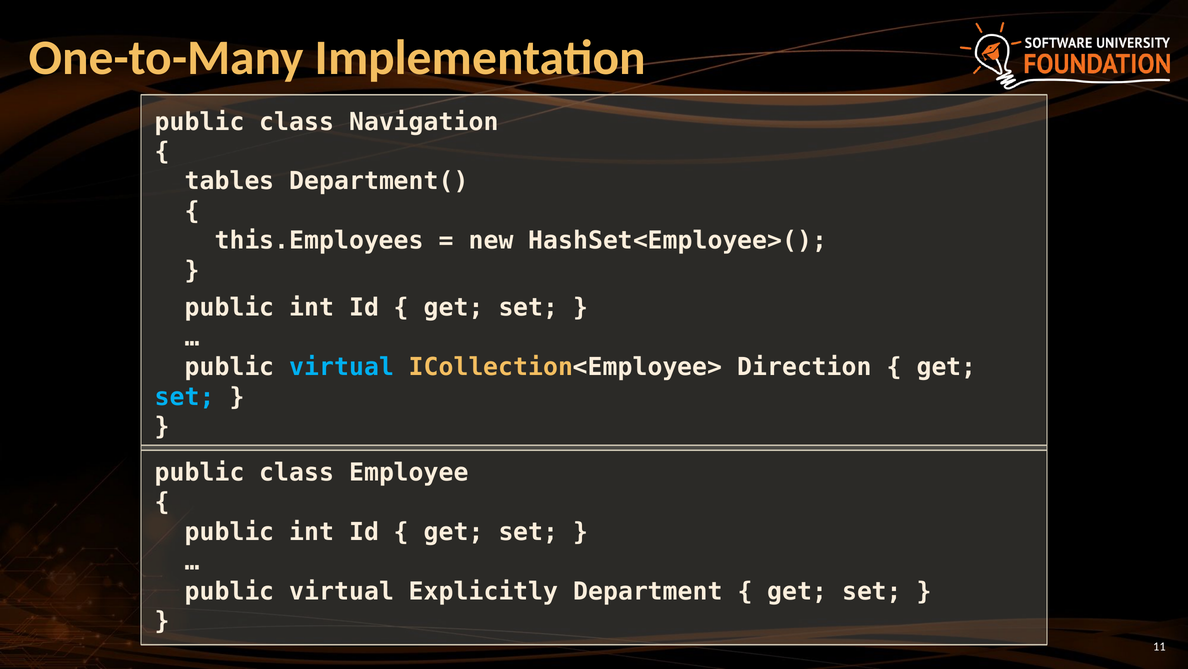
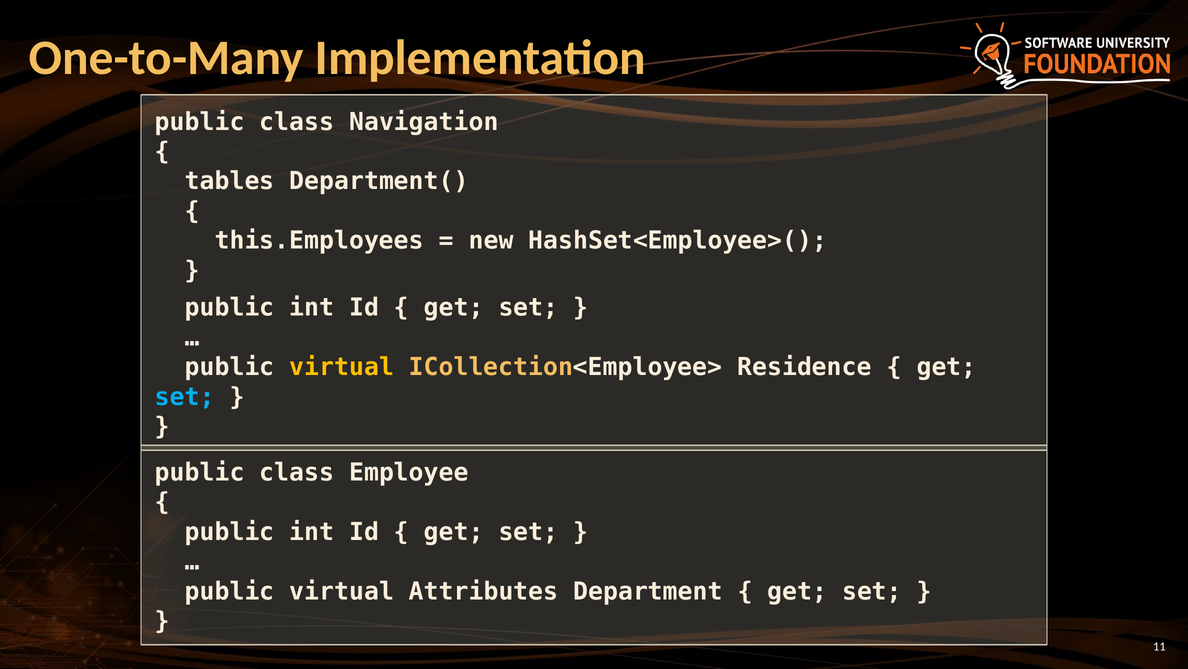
virtual at (342, 367) colour: light blue -> yellow
Direction: Direction -> Residence
Explicitly: Explicitly -> Attributes
